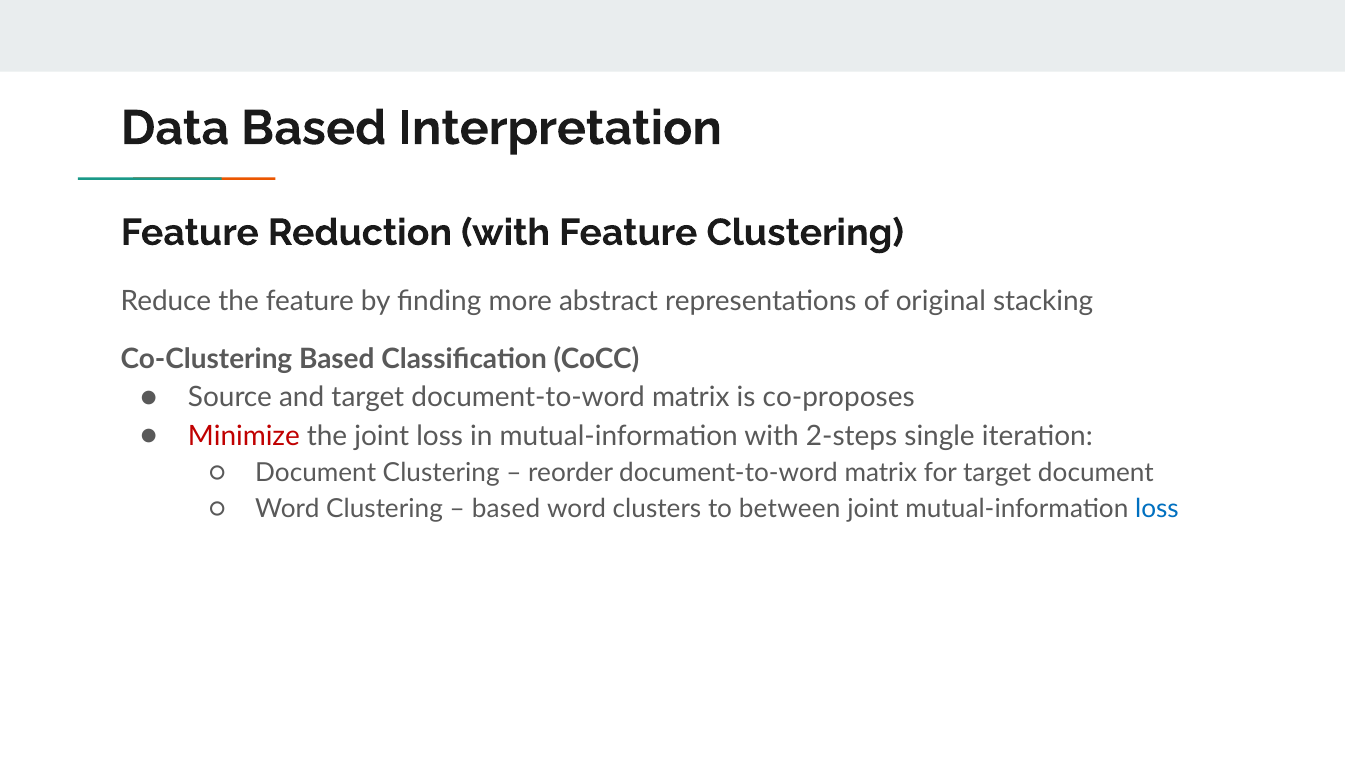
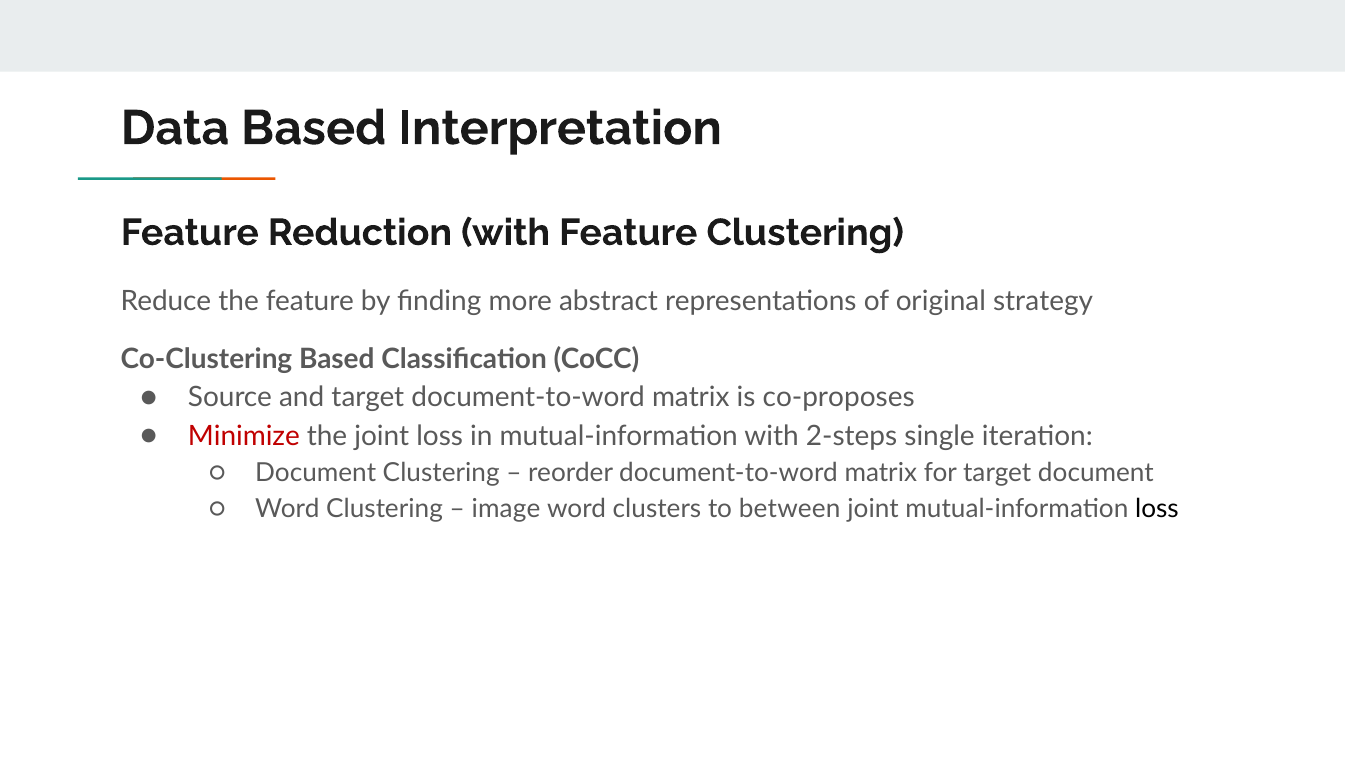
stacking: stacking -> strategy
based at (506, 509): based -> image
loss at (1157, 509) colour: blue -> black
